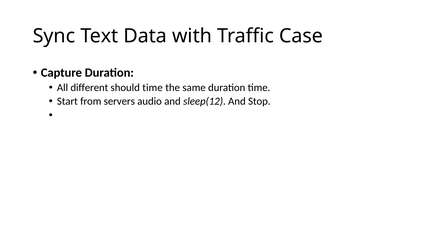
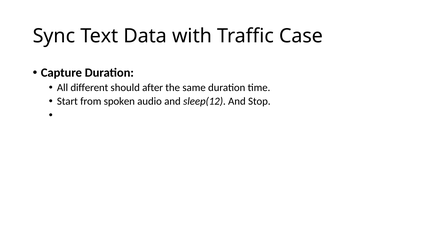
should time: time -> after
servers: servers -> spoken
